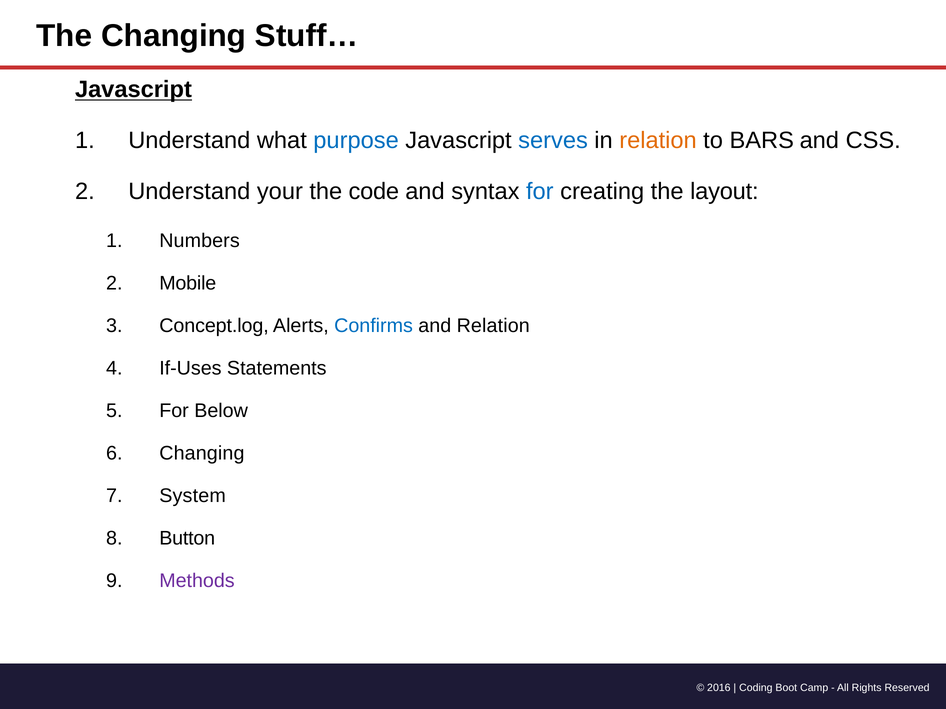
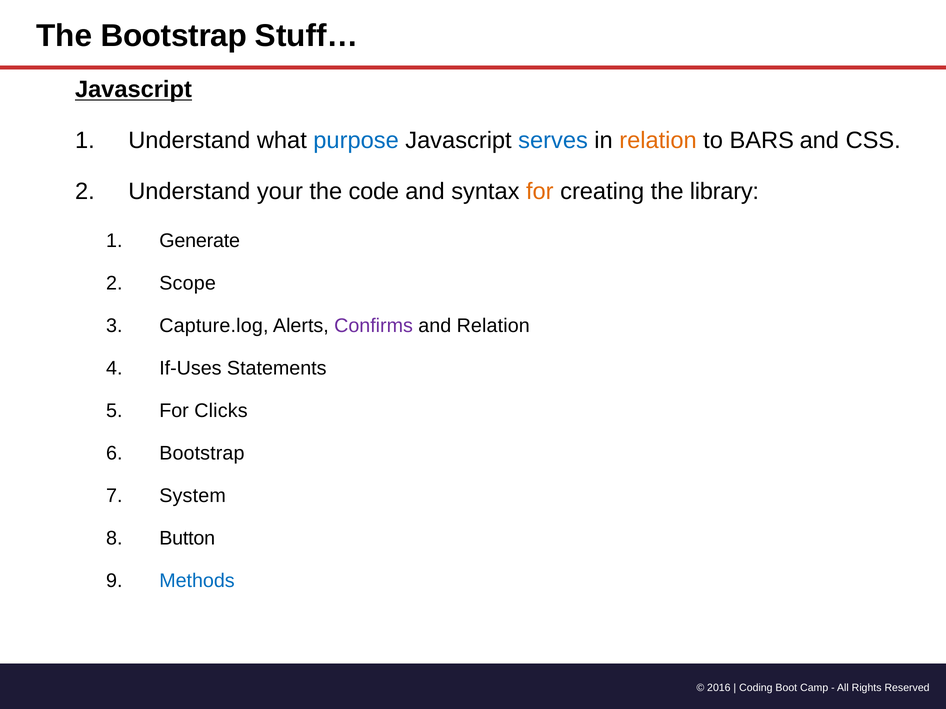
The Changing: Changing -> Bootstrap
for at (540, 192) colour: blue -> orange
layout: layout -> library
Numbers: Numbers -> Generate
Mobile: Mobile -> Scope
Concept.log: Concept.log -> Capture.log
Confirms colour: blue -> purple
Below: Below -> Clicks
Changing at (202, 454): Changing -> Bootstrap
Methods colour: purple -> blue
